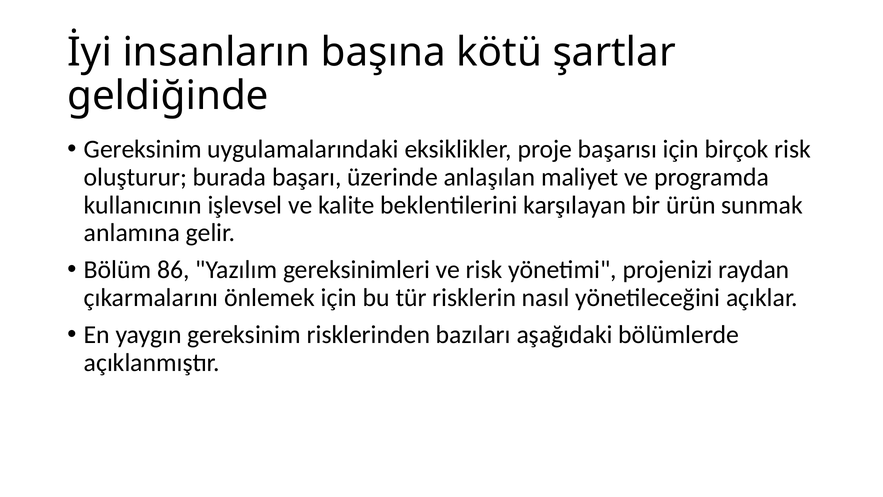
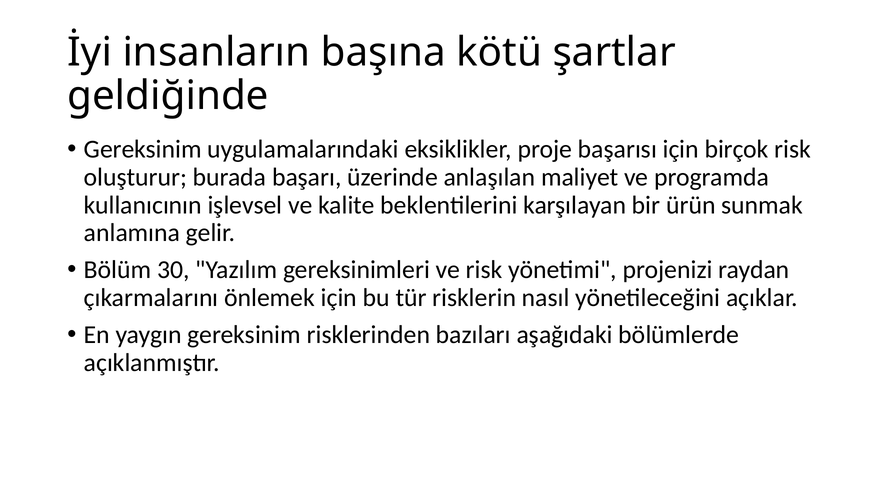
86: 86 -> 30
